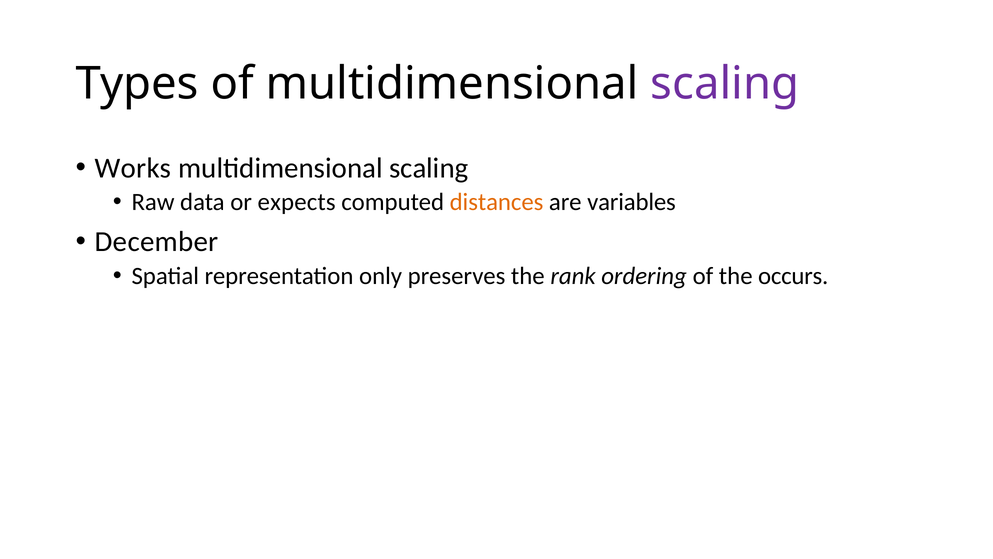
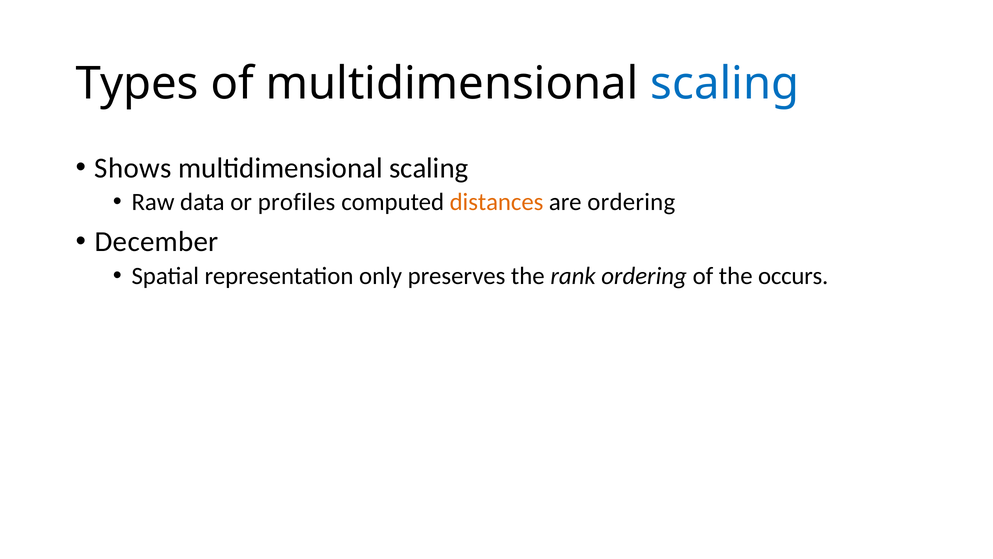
scaling at (725, 83) colour: purple -> blue
Works: Works -> Shows
expects: expects -> profiles
are variables: variables -> ordering
